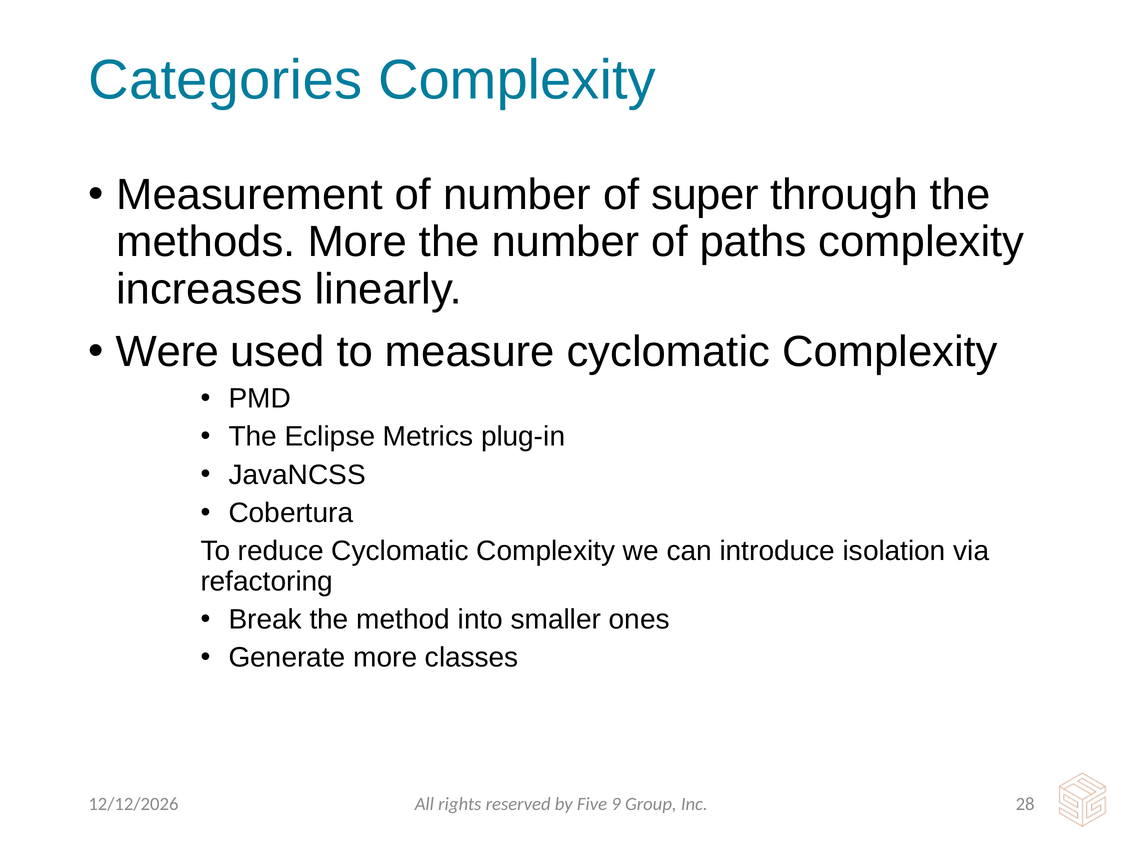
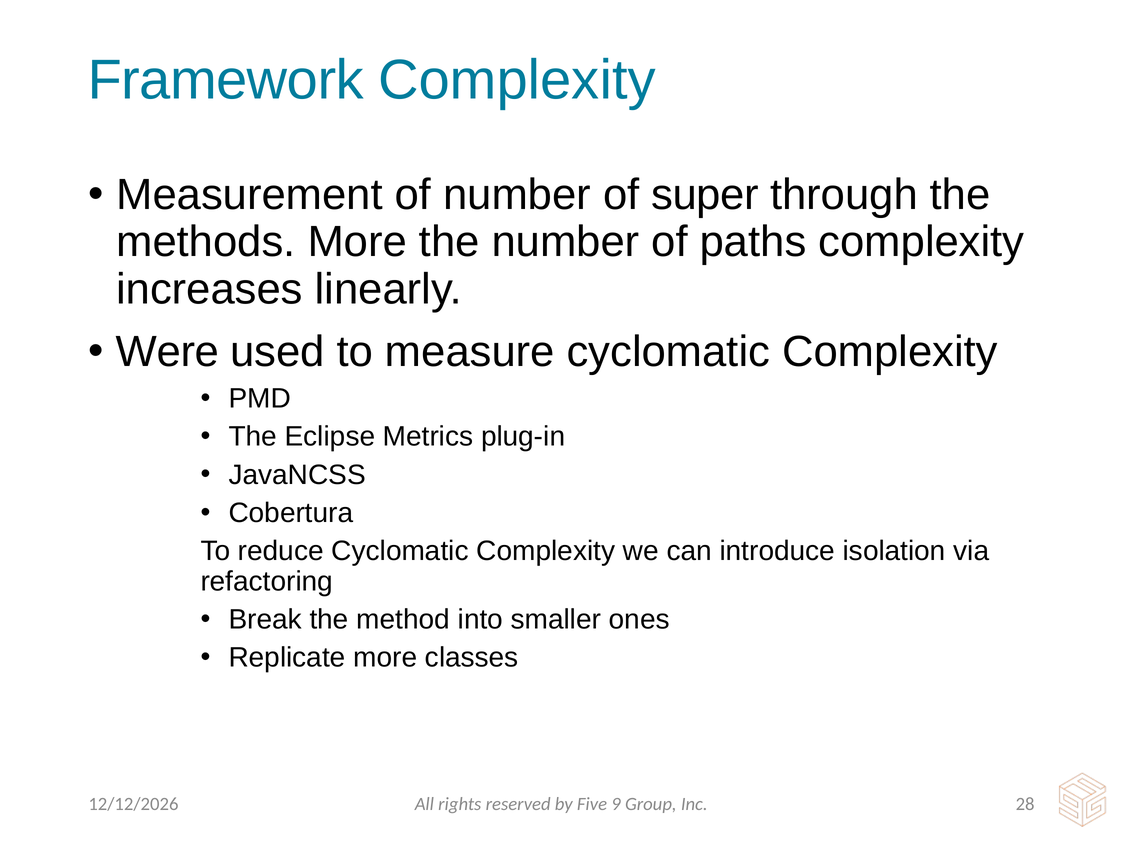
Categories: Categories -> Framework
Generate: Generate -> Replicate
